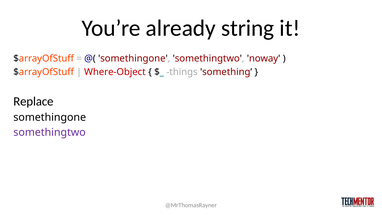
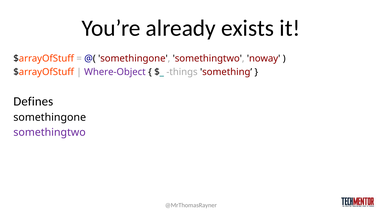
string: string -> exists
Where-Object colour: red -> purple
Replace: Replace -> Defines
